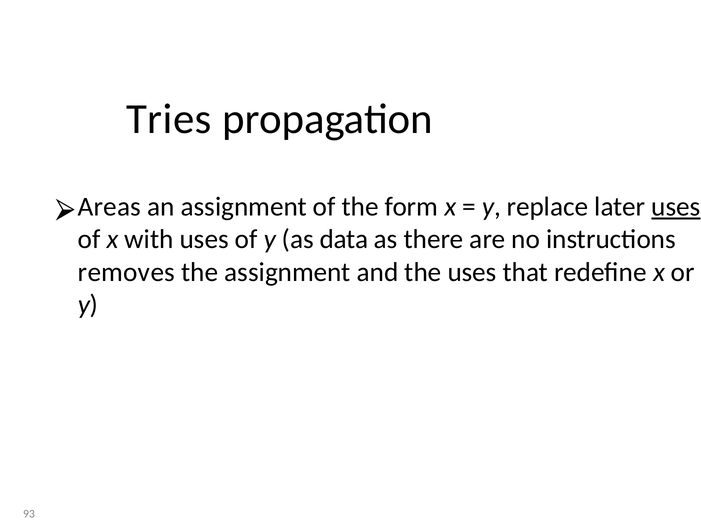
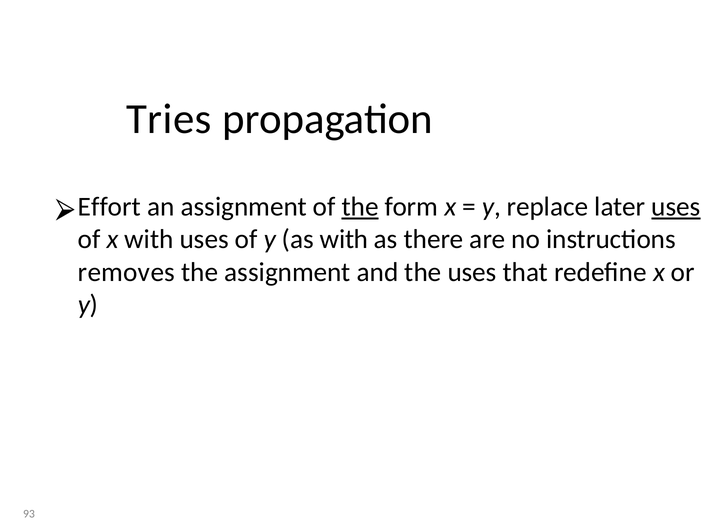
Areas: Areas -> Effort
the at (360, 207) underline: none -> present
as data: data -> with
